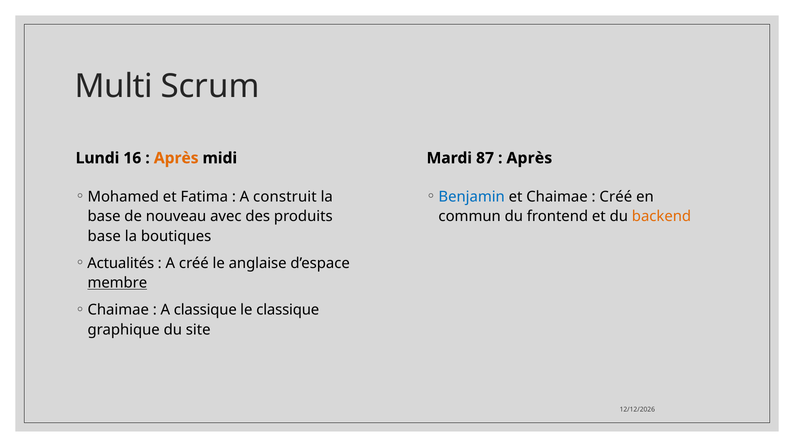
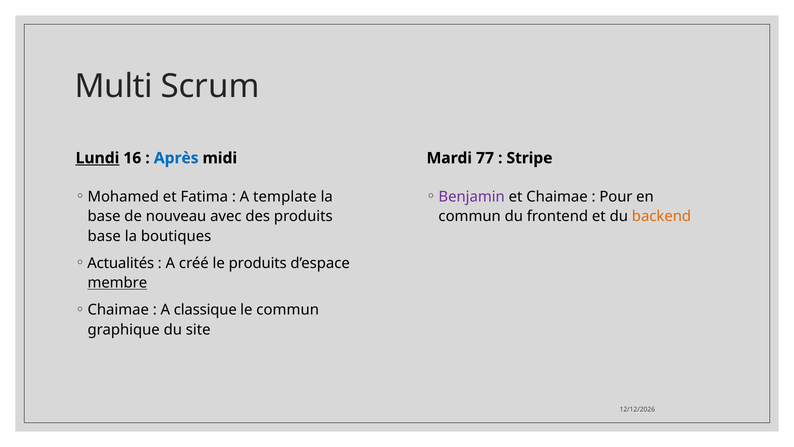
Lundi underline: none -> present
Après at (176, 158) colour: orange -> blue
87: 87 -> 77
Après at (529, 158): Après -> Stripe
construit: construit -> template
Benjamin colour: blue -> purple
Créé at (616, 197): Créé -> Pour
le anglaise: anglaise -> produits
le classique: classique -> commun
